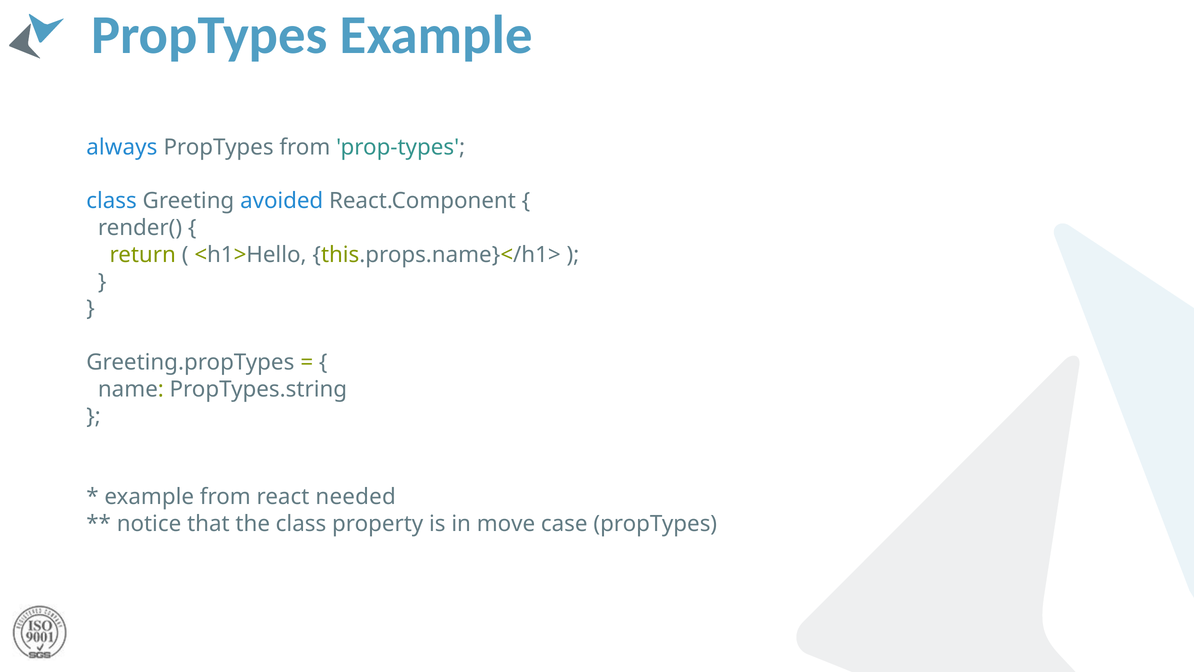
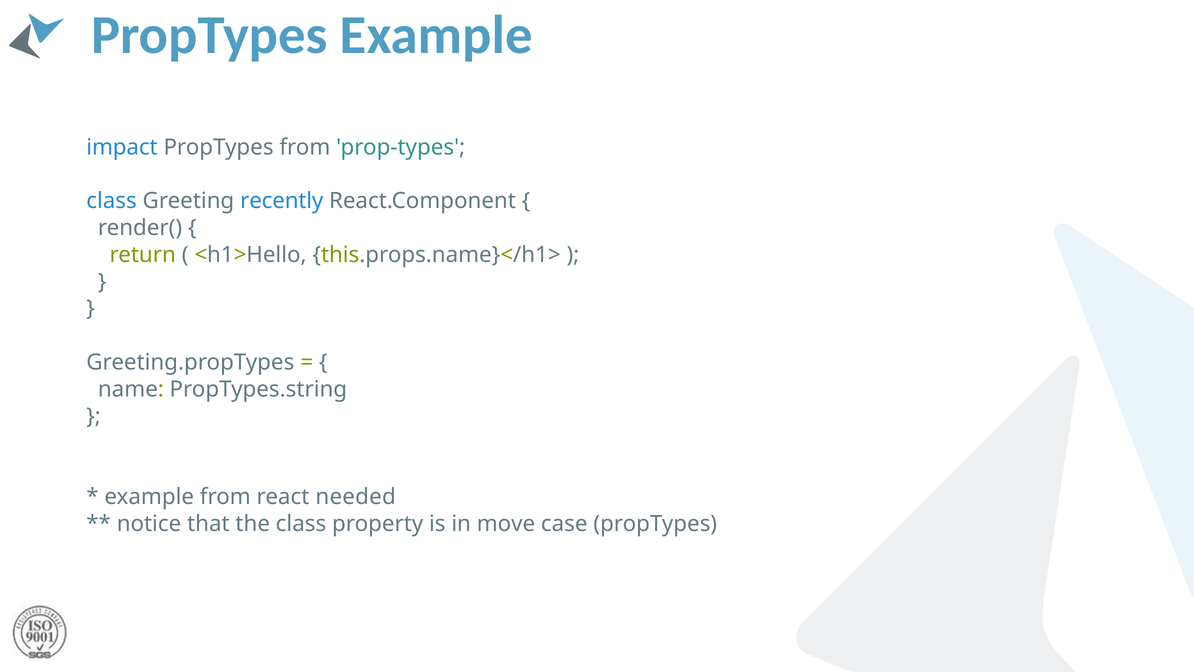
always: always -> impact
avoided: avoided -> recently
